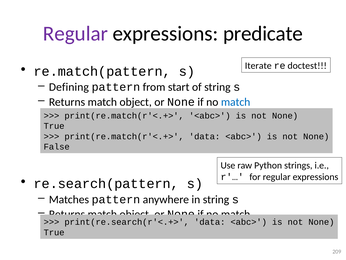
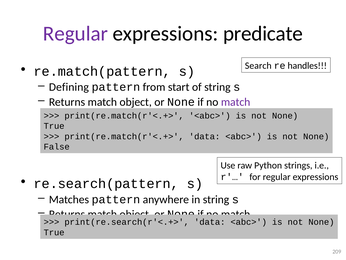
Iterate: Iterate -> Search
doctest: doctest -> handles
match at (236, 102) colour: blue -> purple
